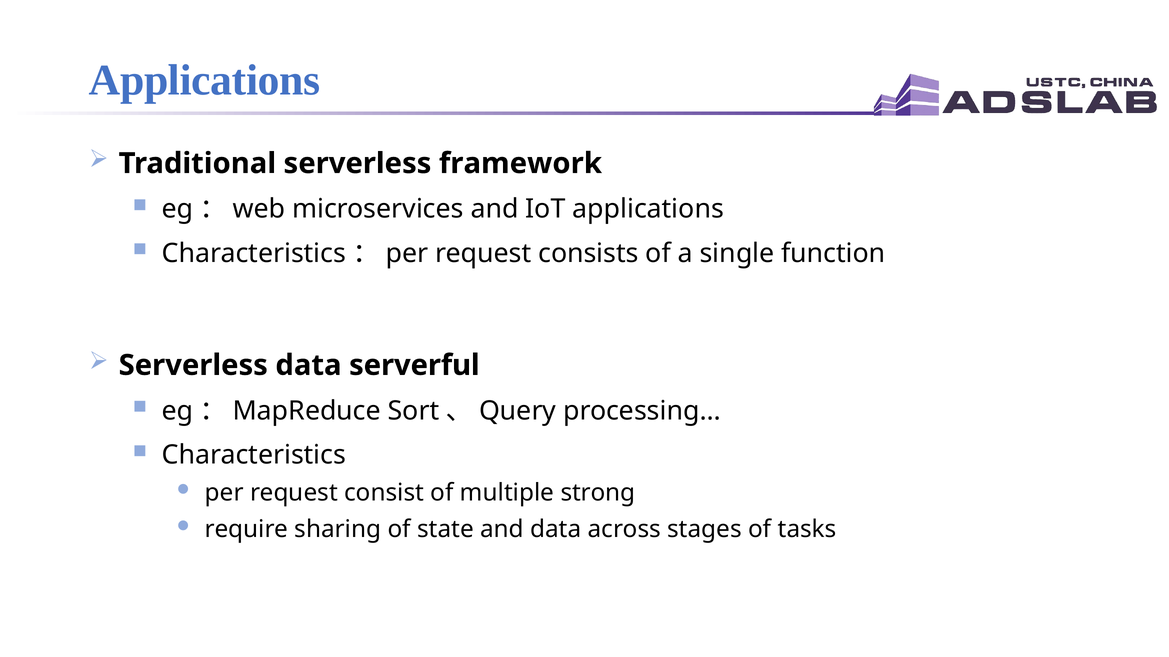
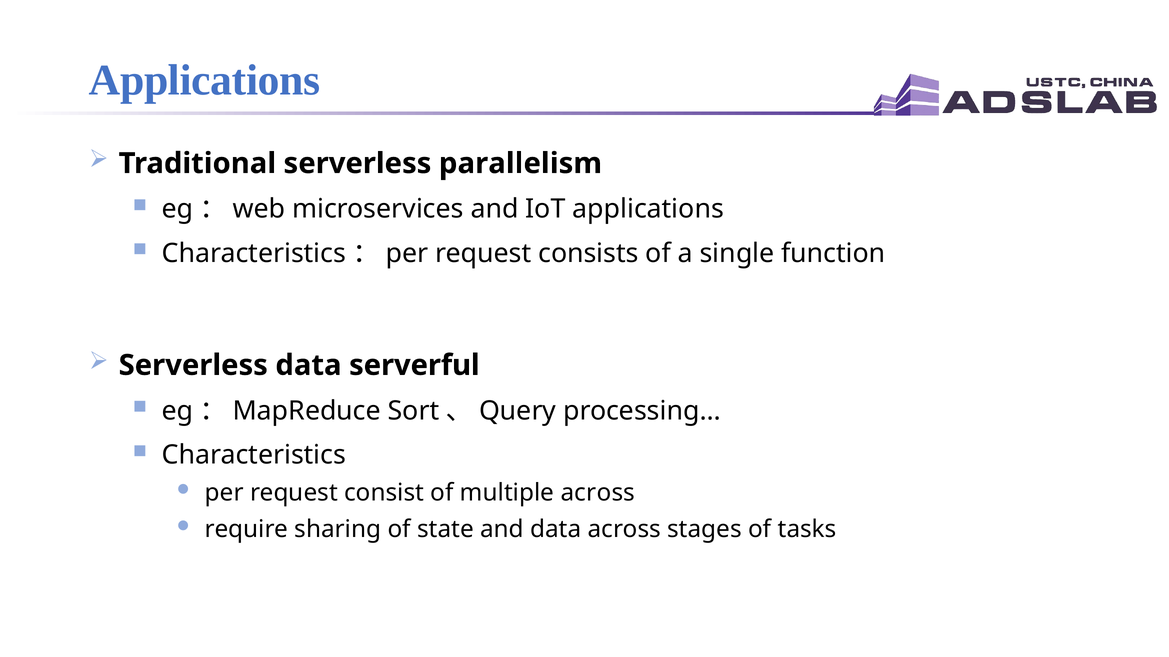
framework: framework -> parallelism
multiple strong: strong -> across
